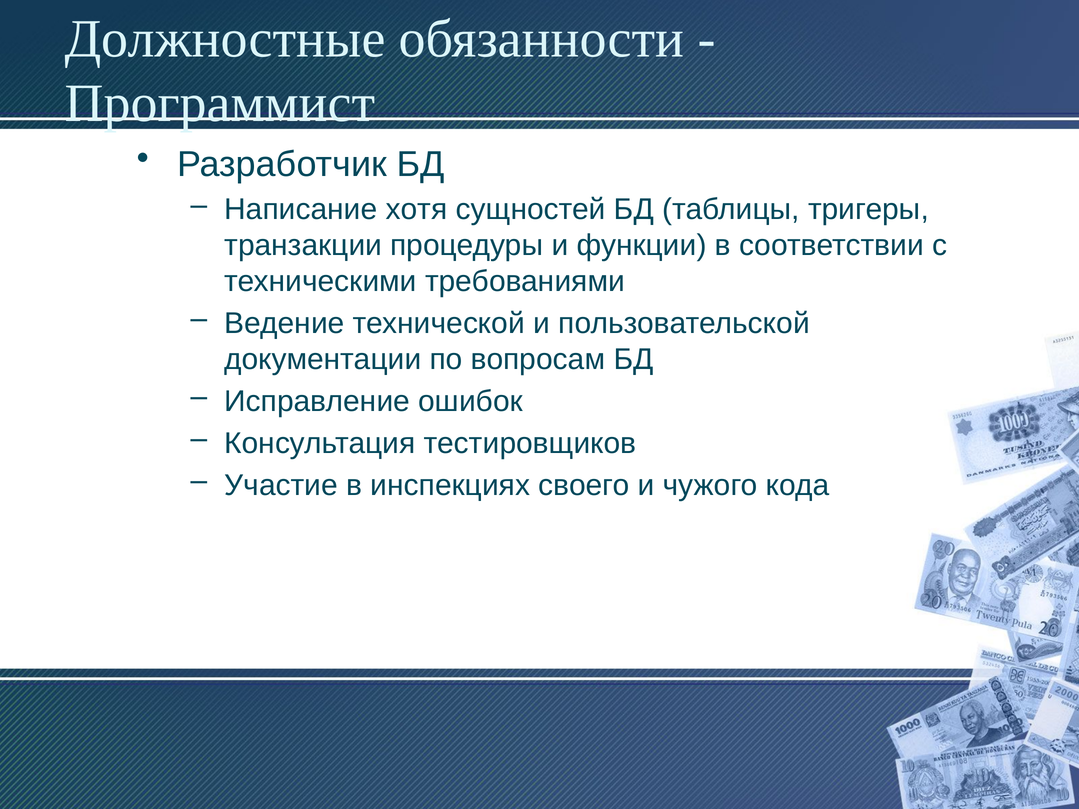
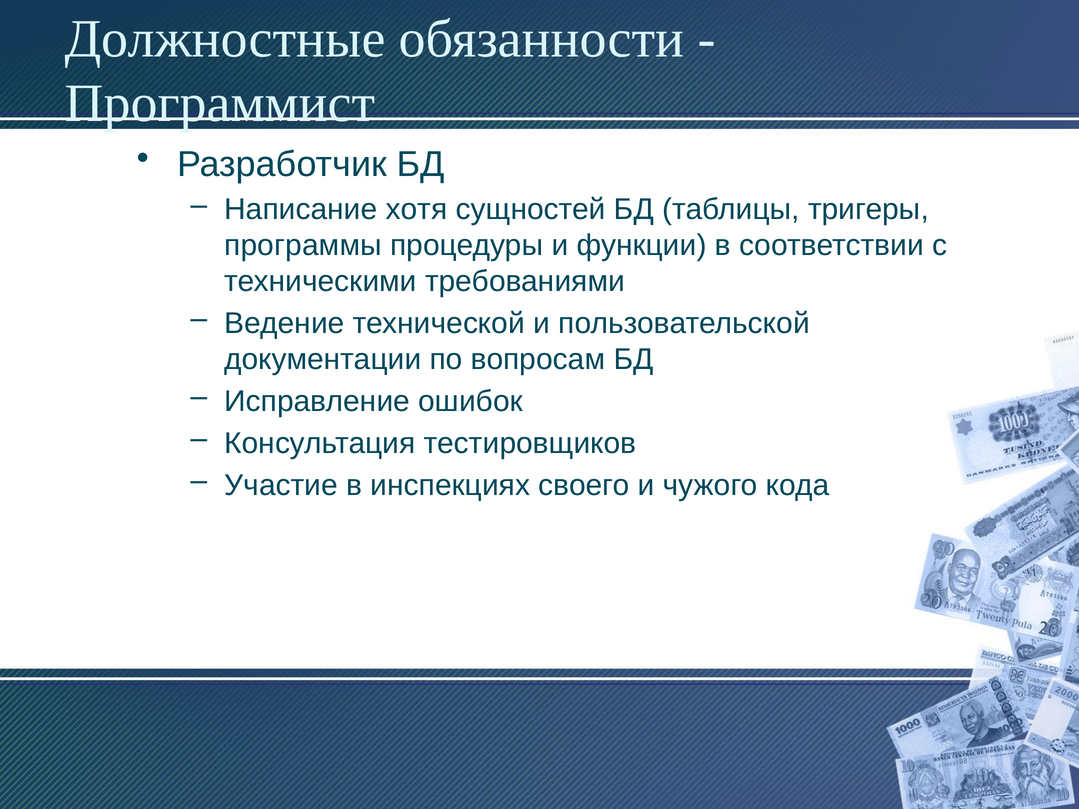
транзакции: транзакции -> программы
